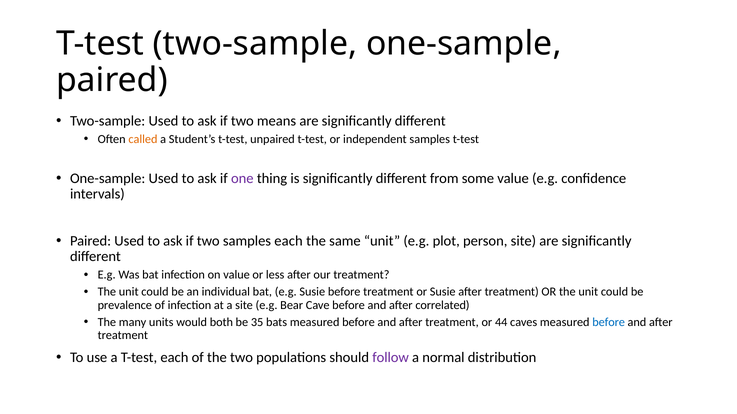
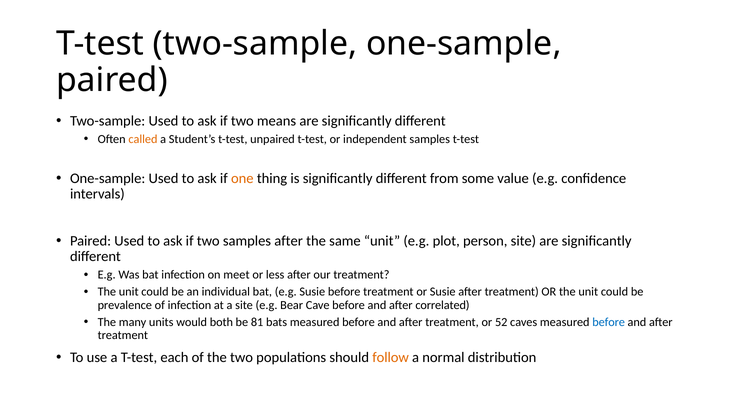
one colour: purple -> orange
samples each: each -> after
on value: value -> meet
35: 35 -> 81
44: 44 -> 52
follow colour: purple -> orange
